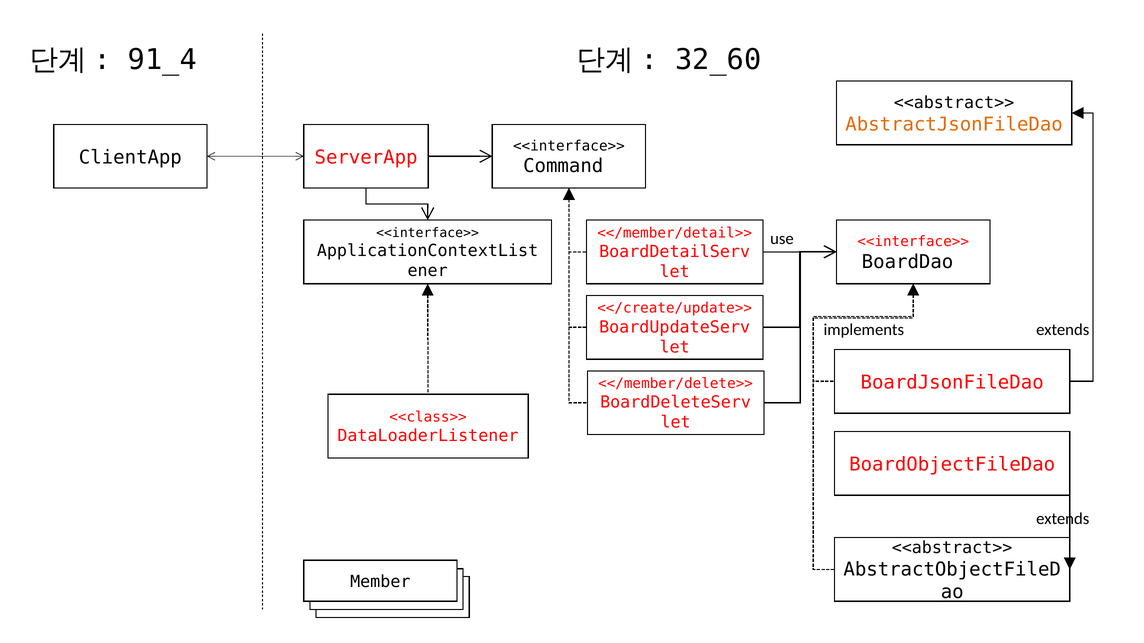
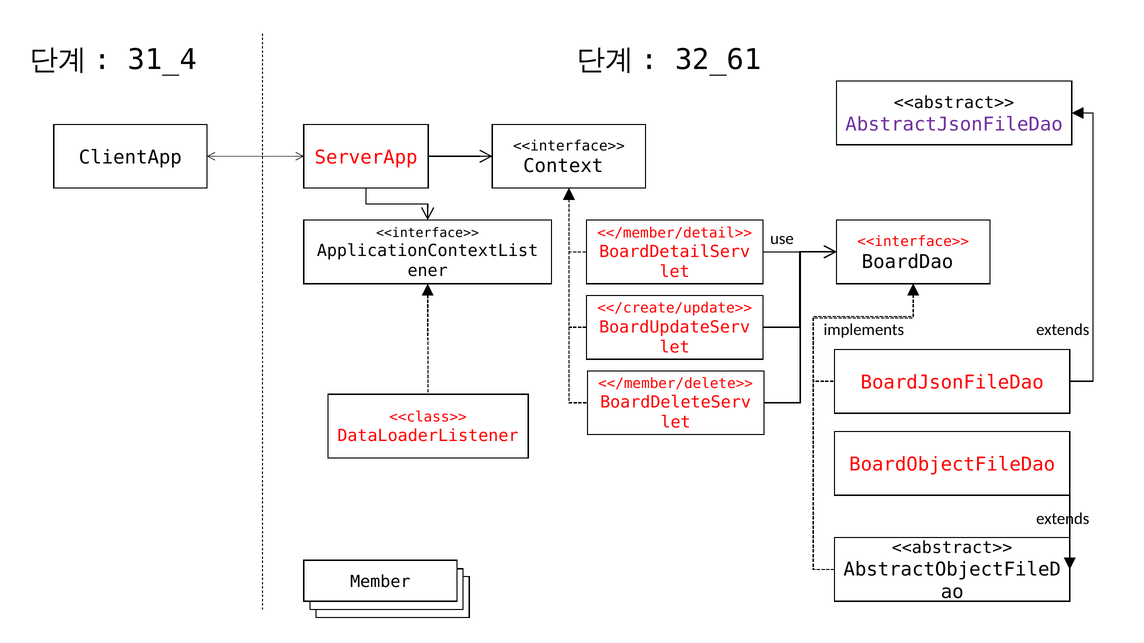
91_4: 91_4 -> 31_4
32_60: 32_60 -> 32_61
AbstractJsonFileDao colour: orange -> purple
Command: Command -> Context
